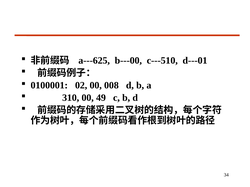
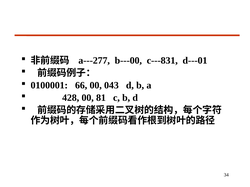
a---625: a---625 -> a---277
c---510: c---510 -> c---831
02: 02 -> 66
008: 008 -> 043
310: 310 -> 428
49: 49 -> 81
